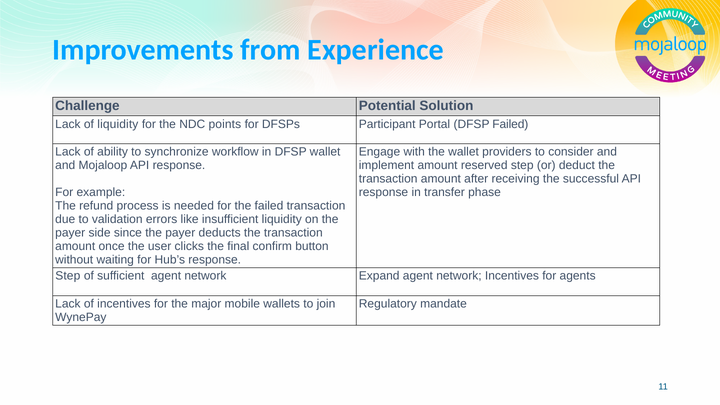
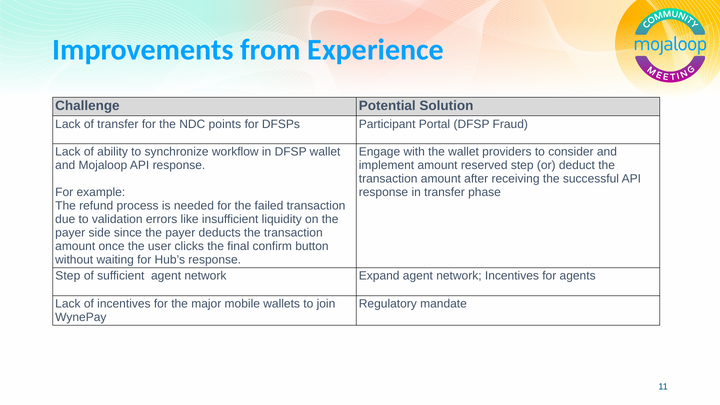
of liquidity: liquidity -> transfer
DFSP Failed: Failed -> Fraud
